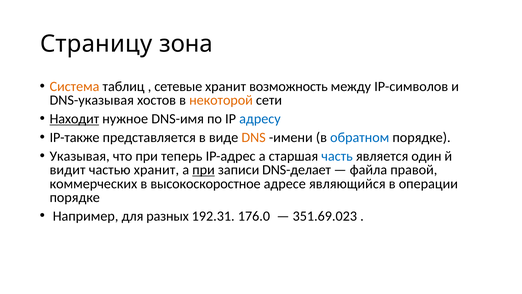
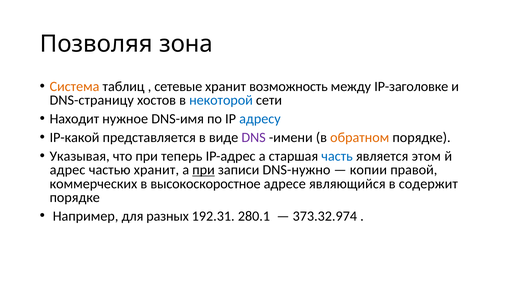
Страницу: Страницу -> Позволяя
IP-символов: IP-символов -> IP-заголовке
DNS-указывая: DNS-указывая -> DNS-страницу
некоторой colour: orange -> blue
Находит underline: present -> none
IP-также: IP-также -> IP-какой
DNS colour: orange -> purple
обратном colour: blue -> orange
один: один -> этом
видит: видит -> адрес
DNS-делает: DNS-делает -> DNS-нужно
файла: файла -> копии
операции: операции -> содержит
176.0: 176.0 -> 280.1
351.69.023: 351.69.023 -> 373.32.974
